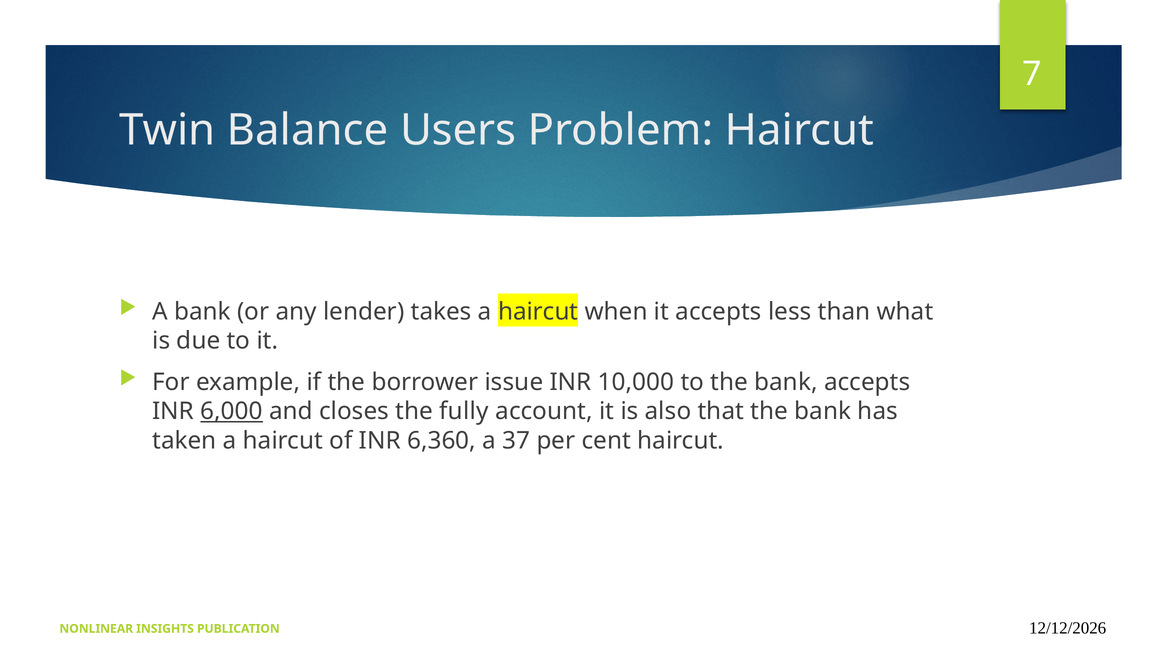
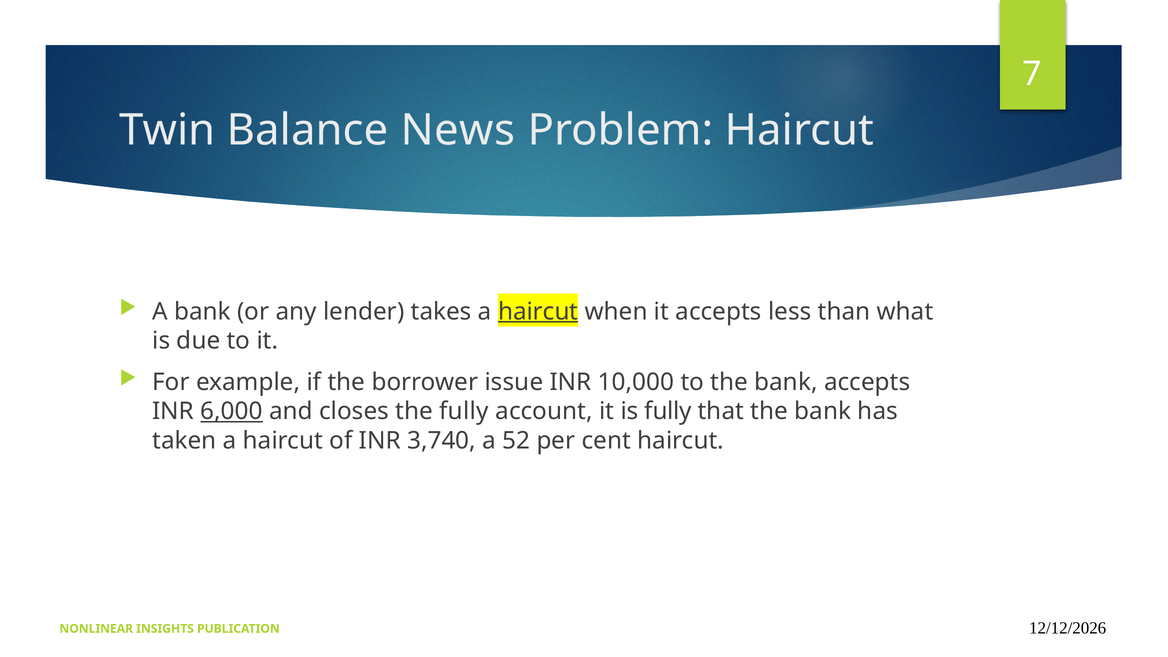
Users: Users -> News
haircut at (538, 311) underline: none -> present
is also: also -> fully
6,360: 6,360 -> 3,740
37: 37 -> 52
